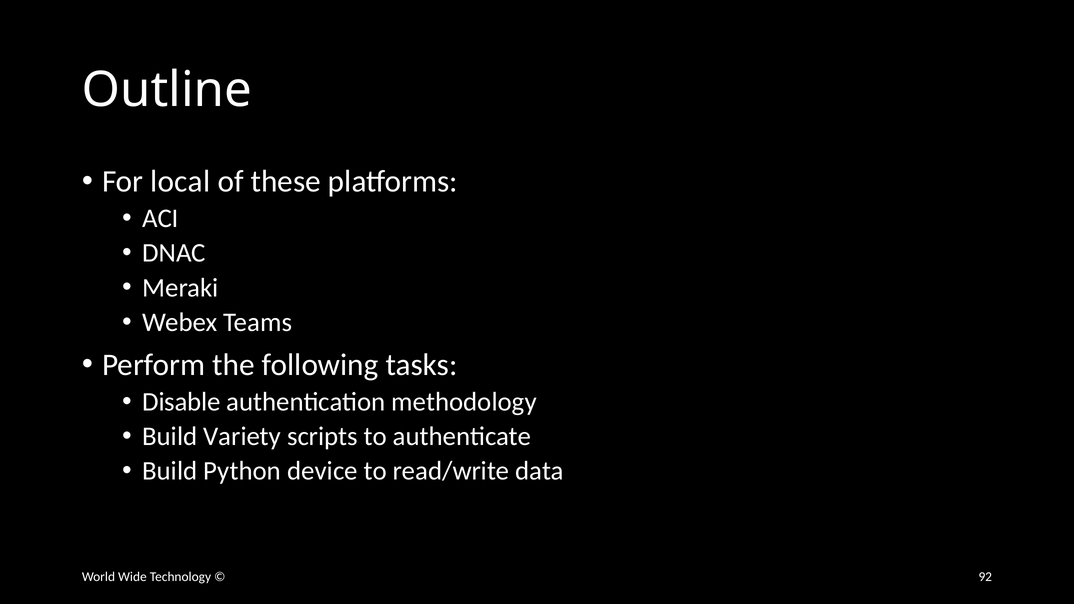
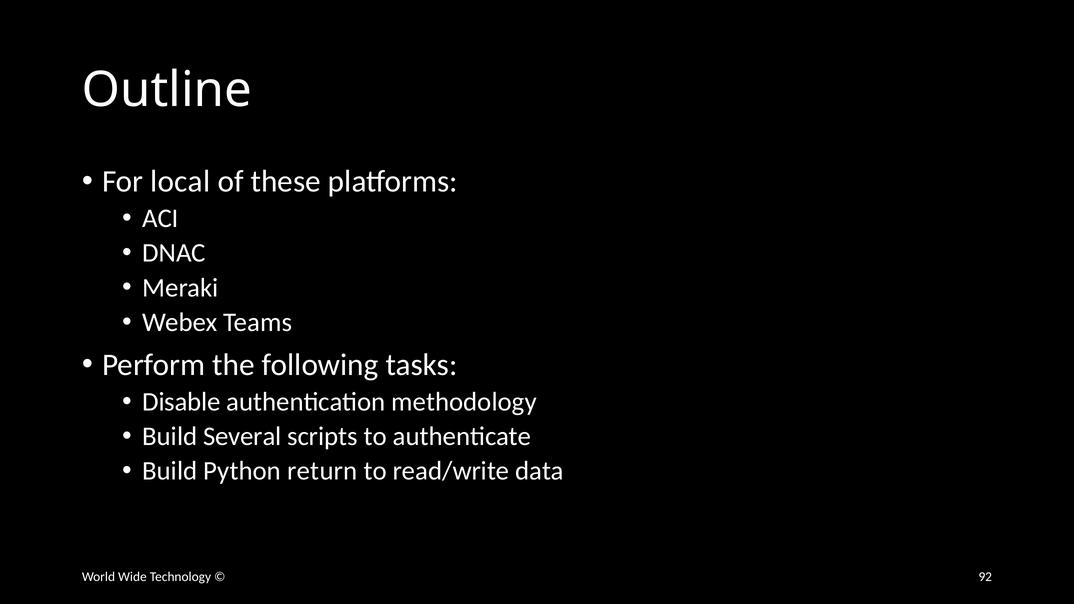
Variety: Variety -> Several
device: device -> return
